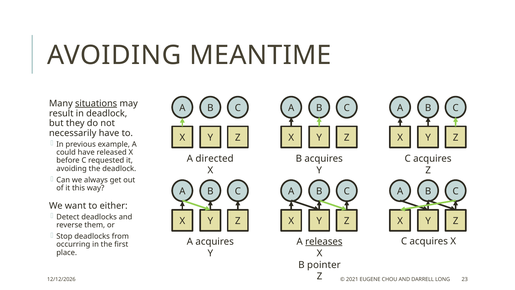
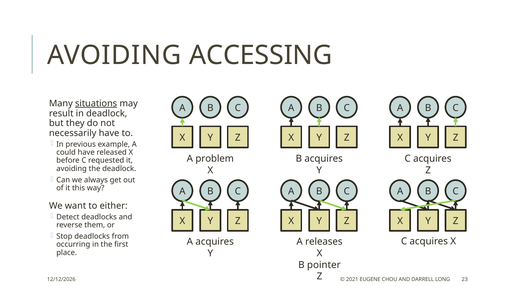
MEANTIME: MEANTIME -> ACCESSING
directed: directed -> problem
releases underline: present -> none
